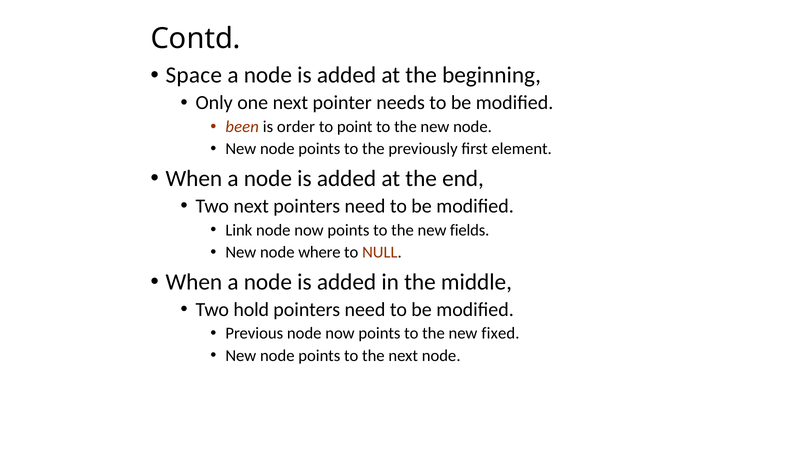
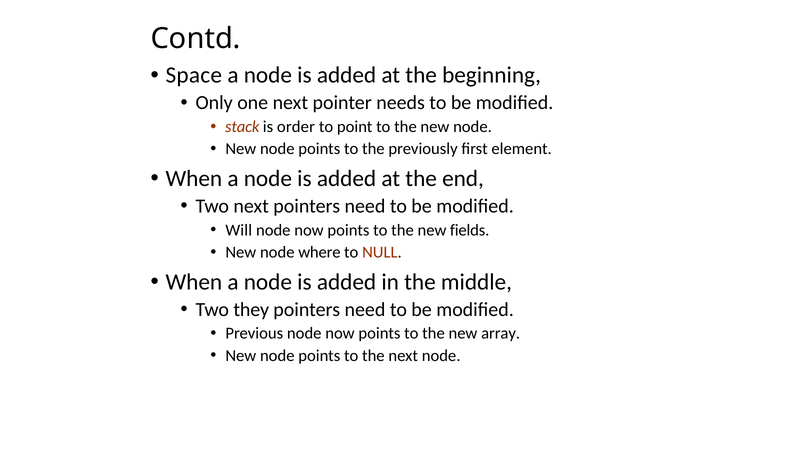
been: been -> stack
Link: Link -> Will
hold: hold -> they
fixed: fixed -> array
